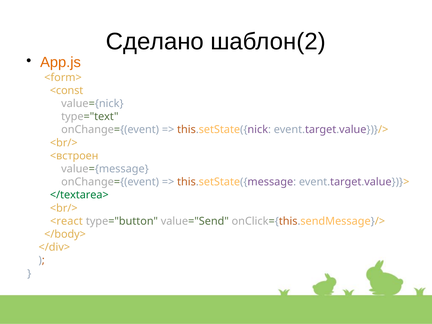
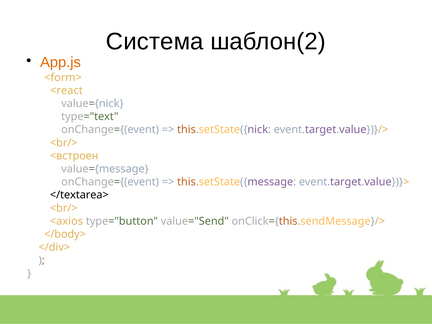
Сделано: Сделано -> Система
<const: <const -> <react
</textarea> colour: green -> black
<react: <react -> <axios
